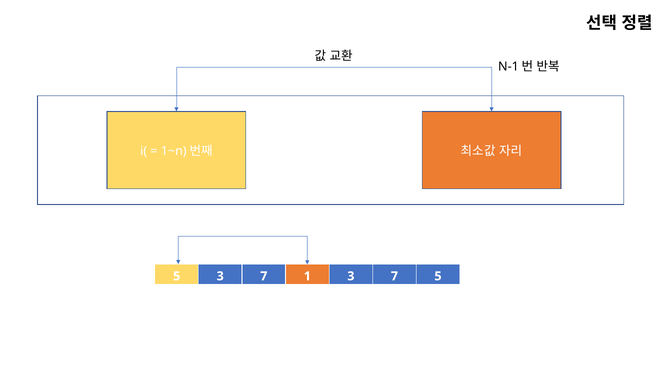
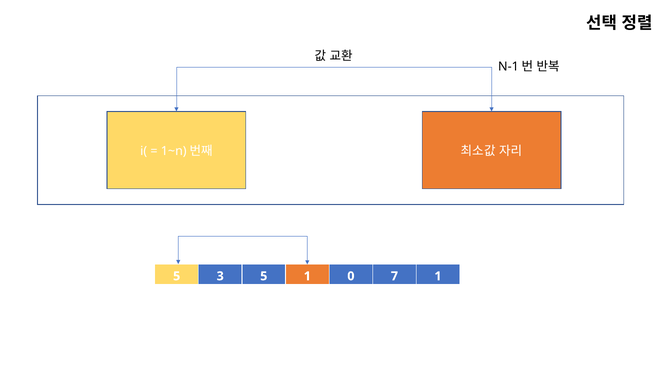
5 3 7: 7 -> 5
1 3: 3 -> 0
7 5: 5 -> 1
